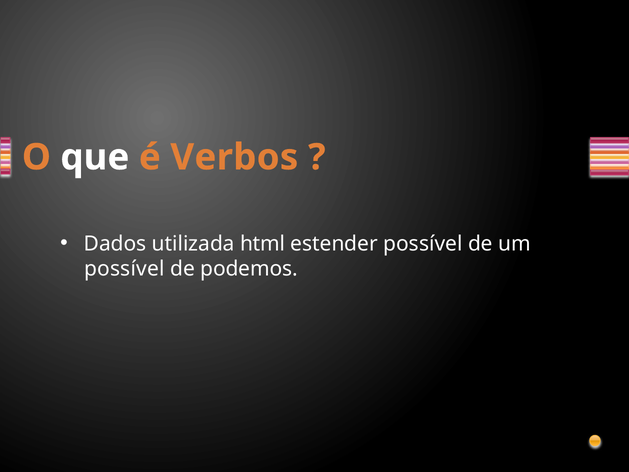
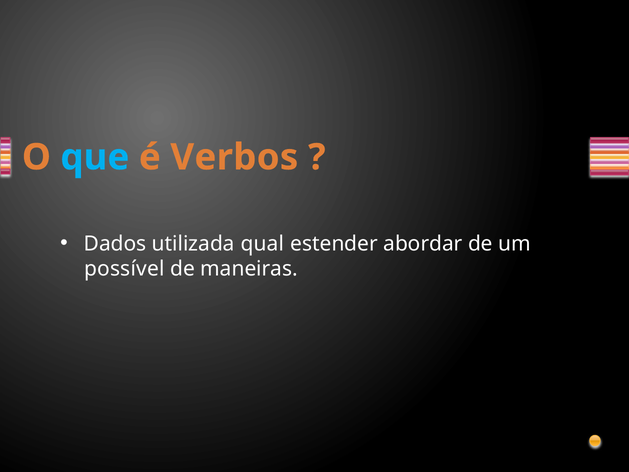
que colour: white -> light blue
html: html -> qual
estender possível: possível -> abordar
podemos: podemos -> maneiras
